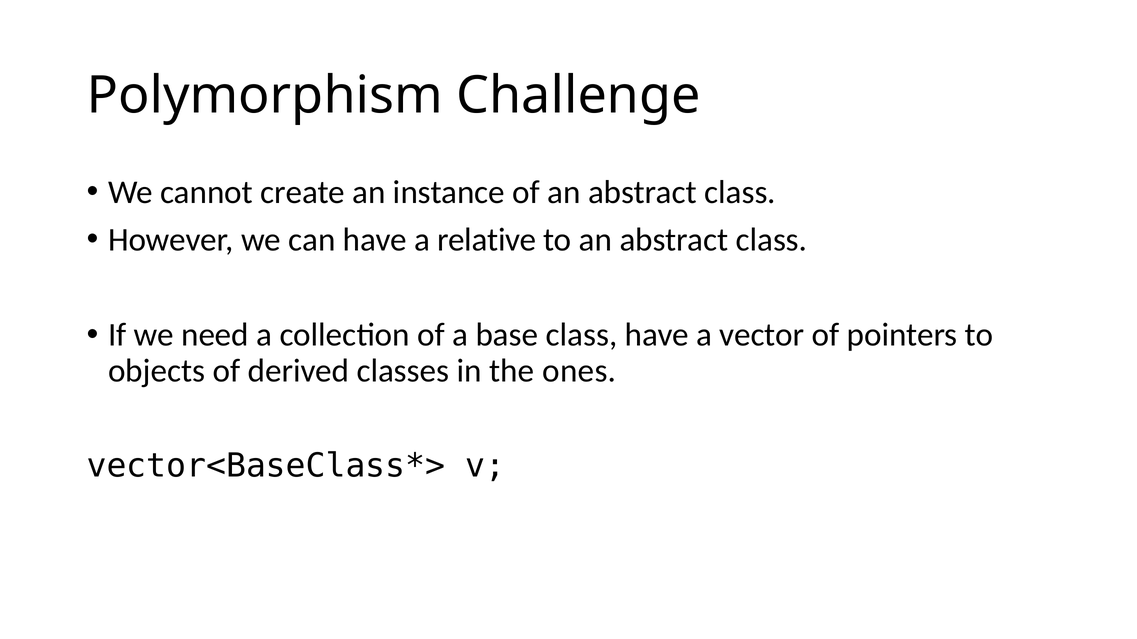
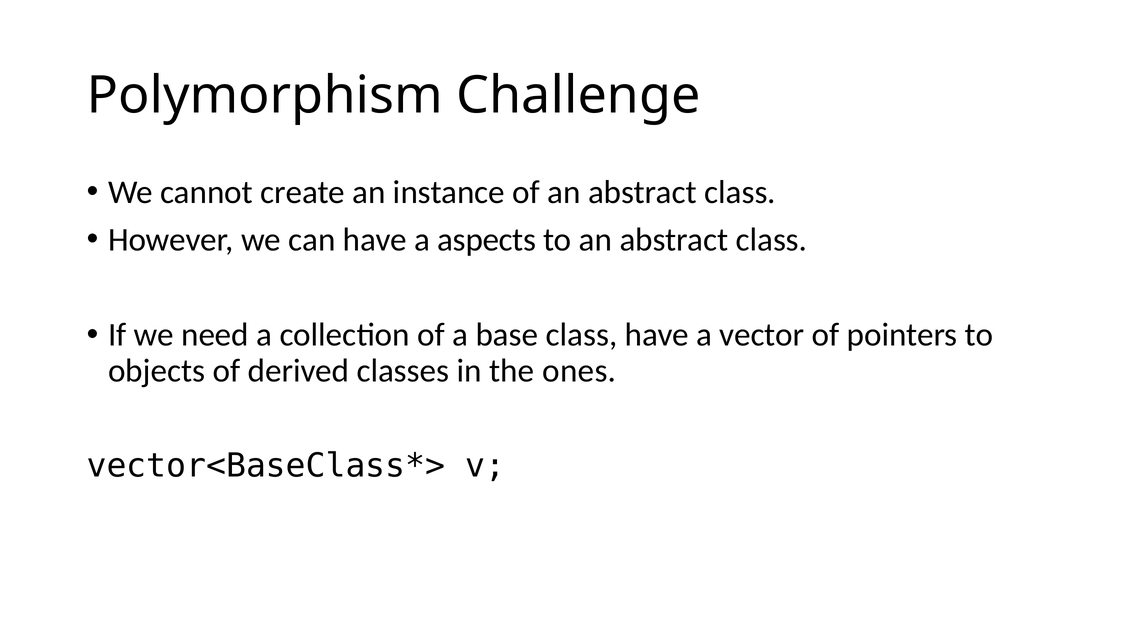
relative: relative -> aspects
